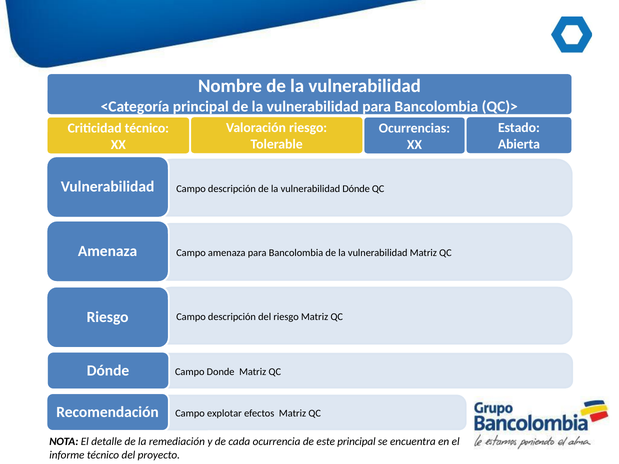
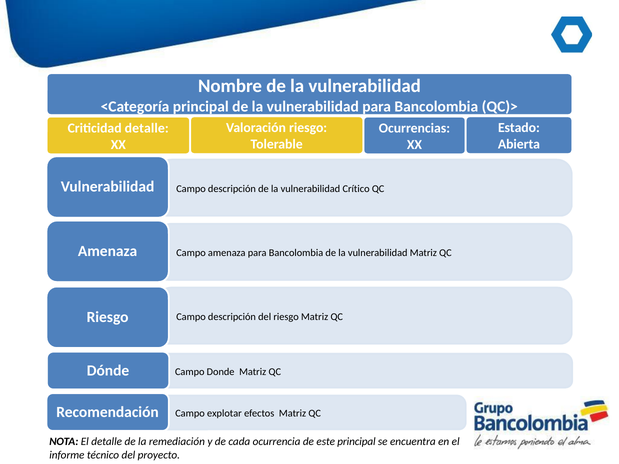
Criticidad técnico: técnico -> detalle
vulnerabilidad Dónde: Dónde -> Crítico
